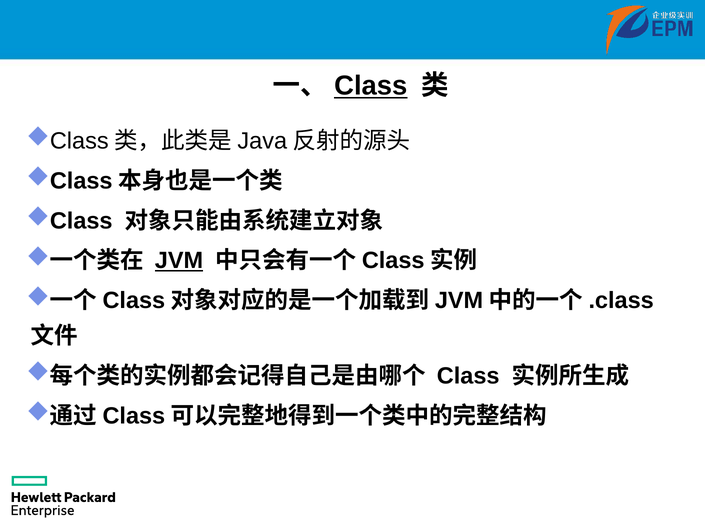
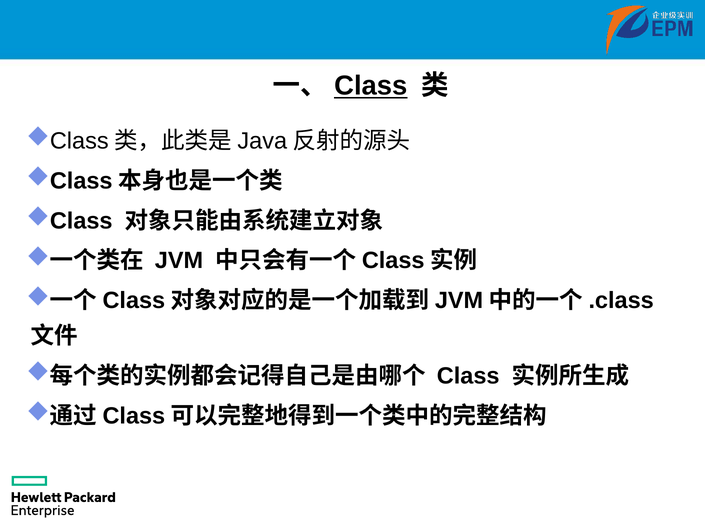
JVM underline: present -> none
